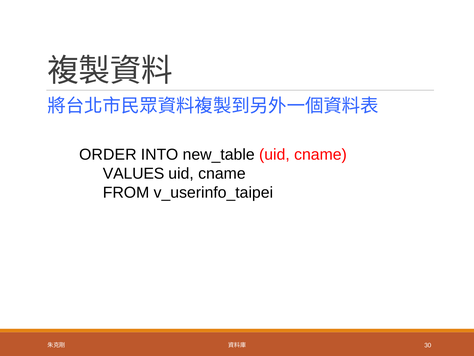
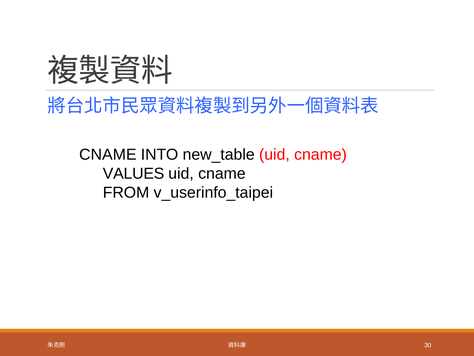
ORDER at (108, 154): ORDER -> CNAME
